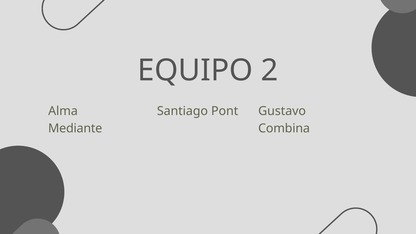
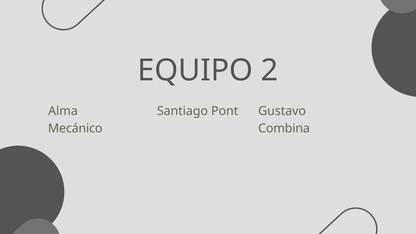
Mediante: Mediante -> Mecánico
